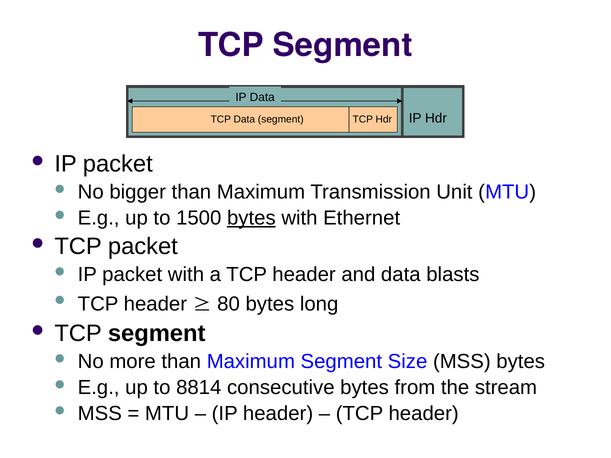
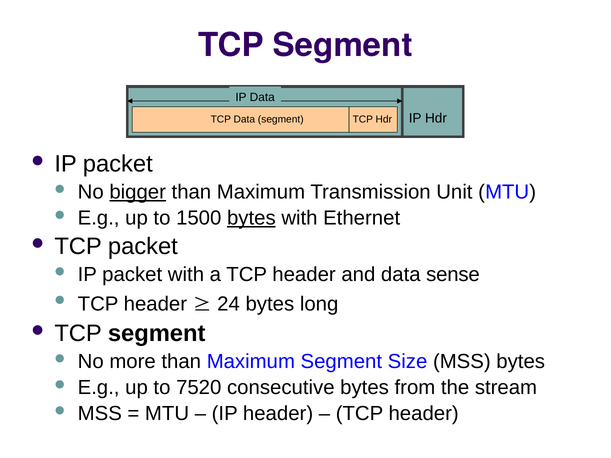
bigger underline: none -> present
blasts: blasts -> sense
80: 80 -> 24
8814: 8814 -> 7520
